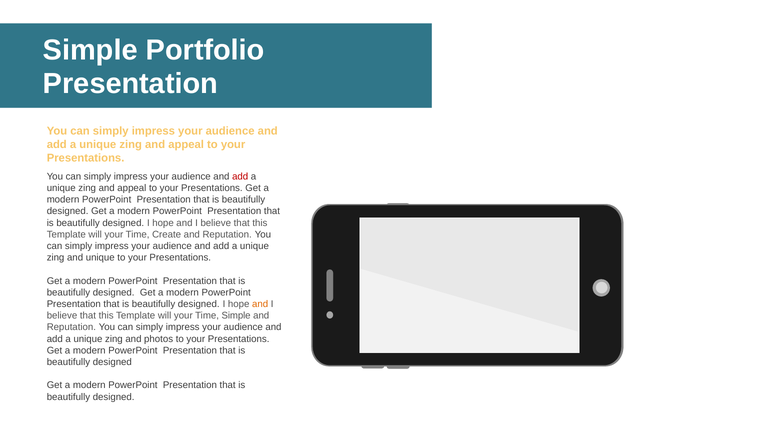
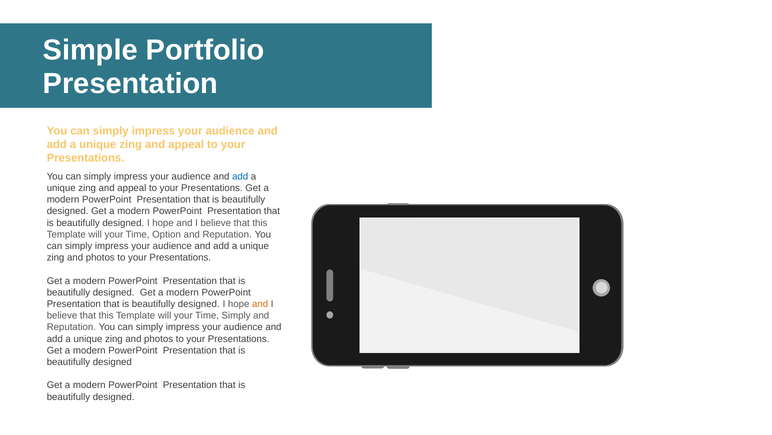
add at (240, 176) colour: red -> blue
Create: Create -> Option
unique at (100, 257): unique -> photos
Time Simple: Simple -> Simply
